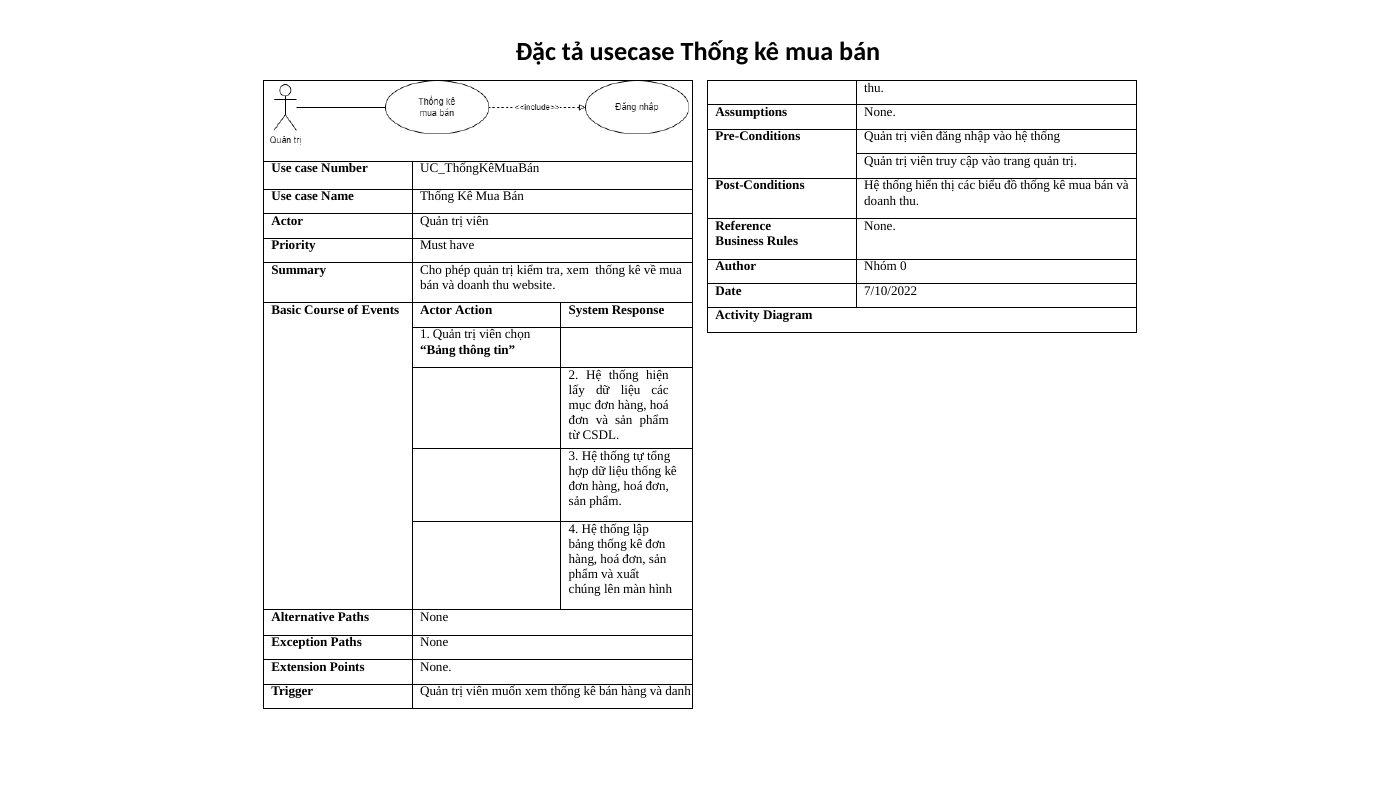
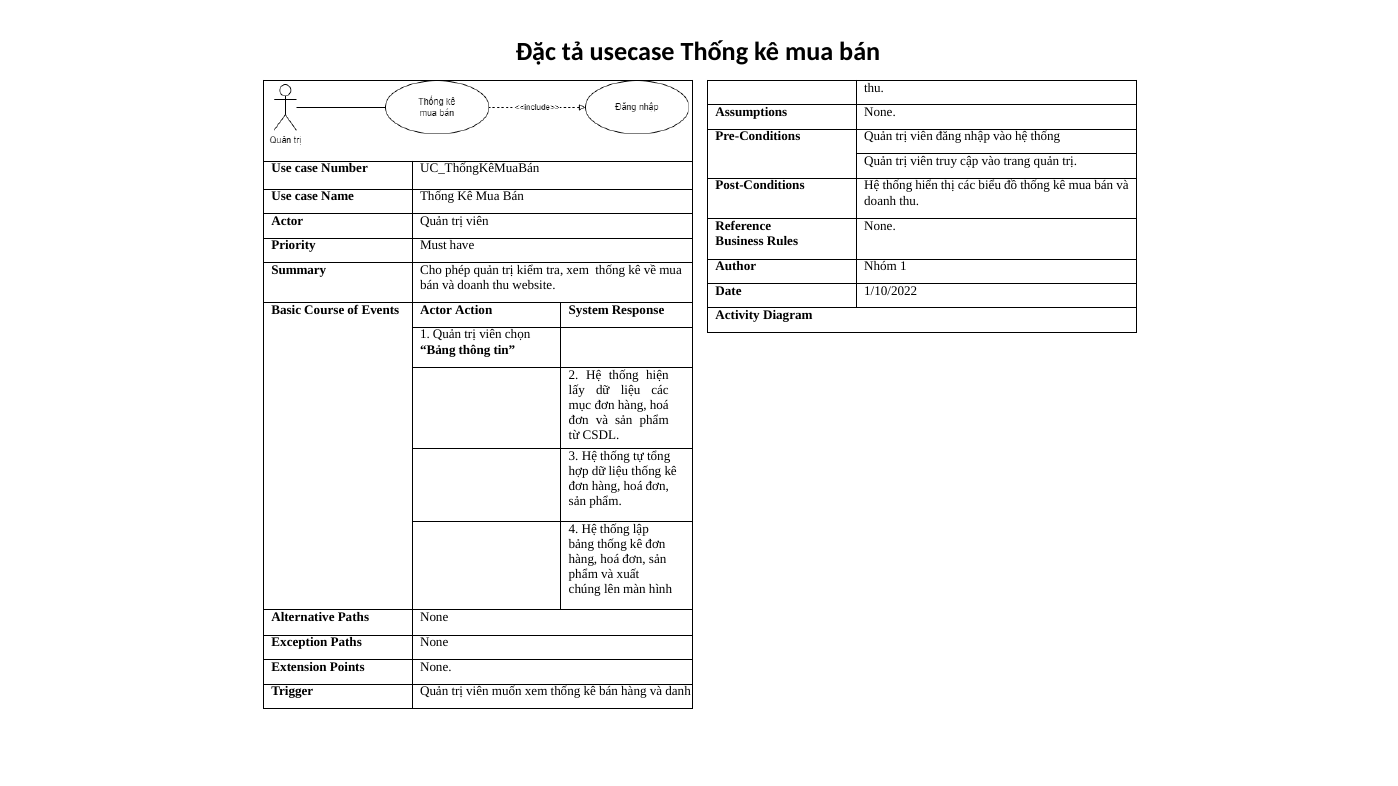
Nhóm 0: 0 -> 1
7/10/2022: 7/10/2022 -> 1/10/2022
